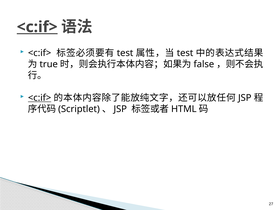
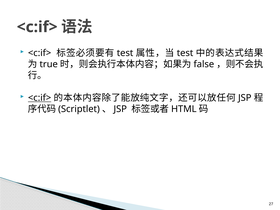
<c:if> at (37, 27) underline: present -> none
